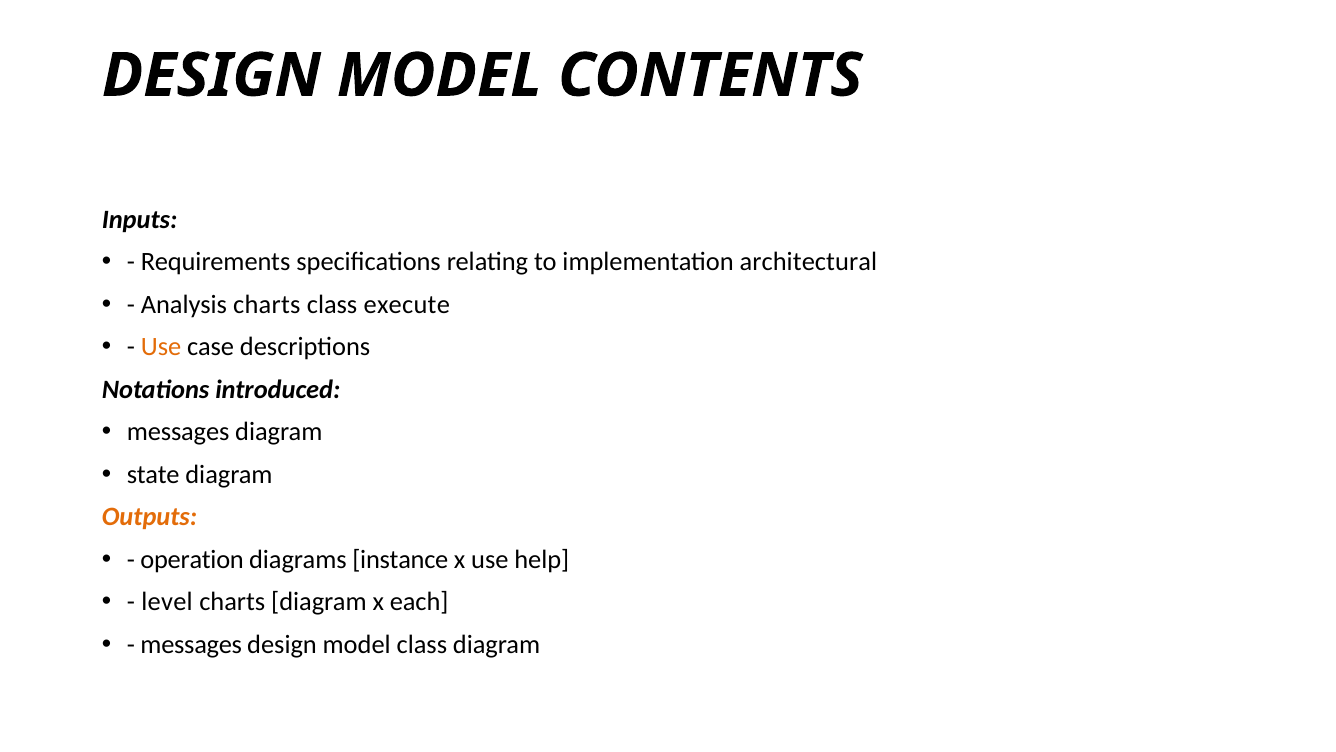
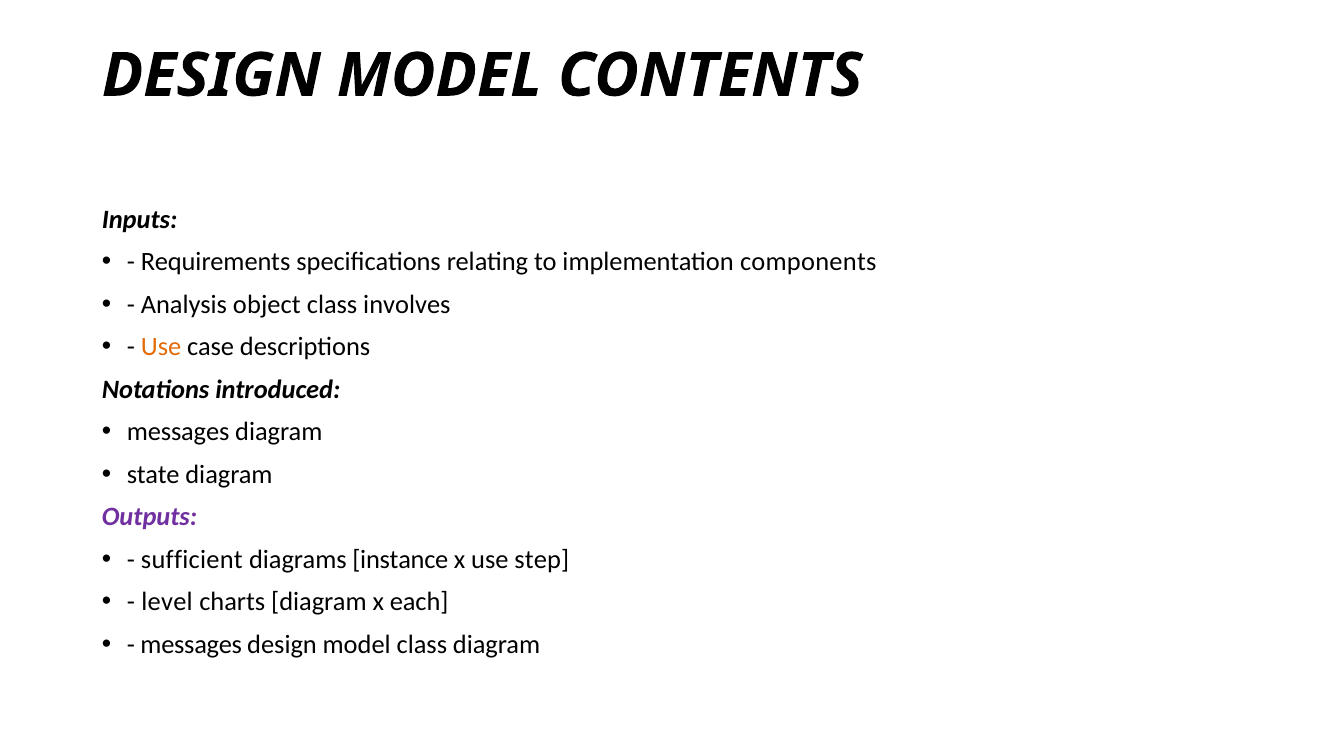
architectural: architectural -> components
Analysis charts: charts -> object
execute: execute -> involves
Outputs colour: orange -> purple
operation: operation -> sufficient
help: help -> step
